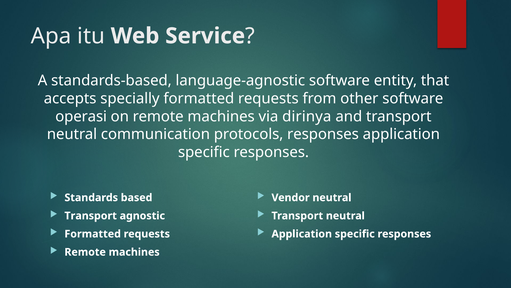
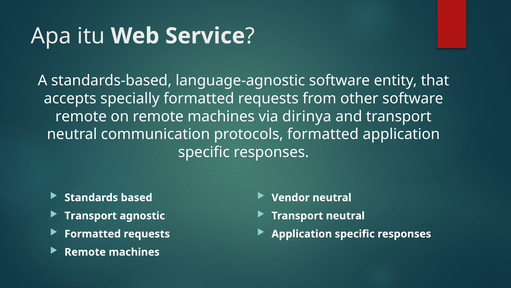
operasi at (81, 116): operasi -> remote
protocols responses: responses -> formatted
